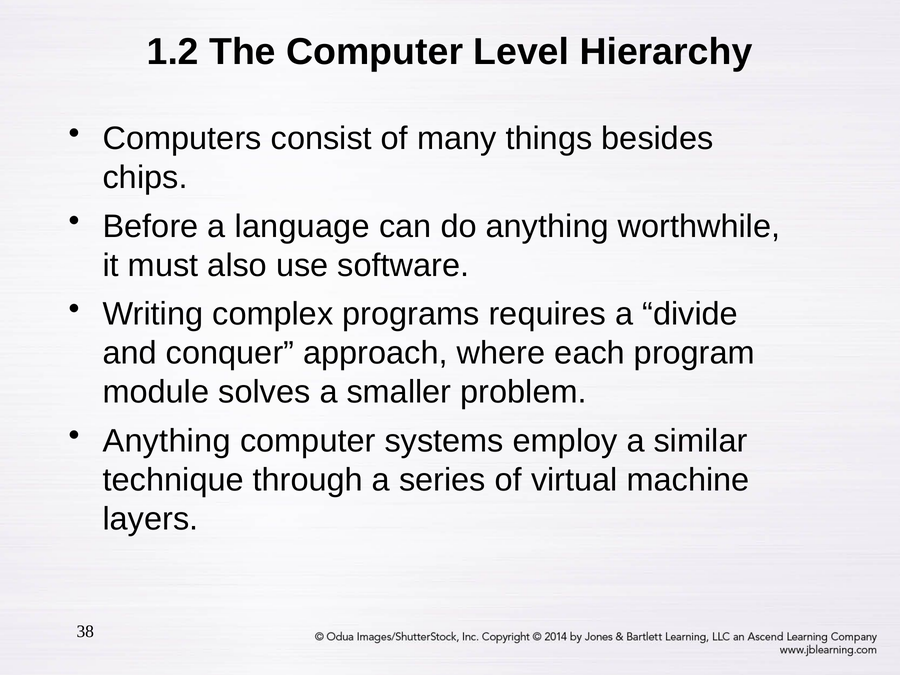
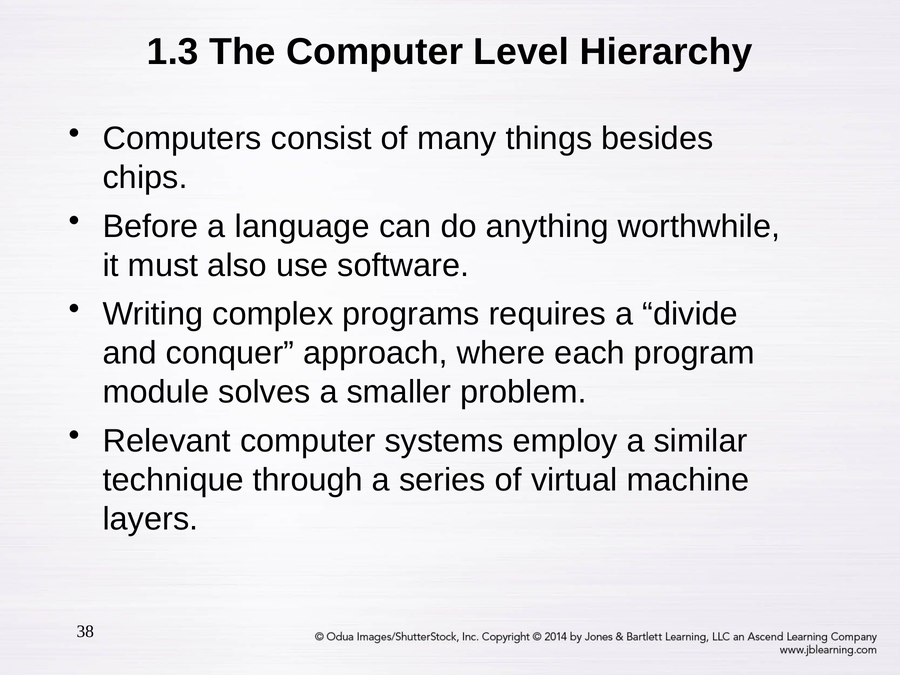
1.2: 1.2 -> 1.3
Anything at (167, 441): Anything -> Relevant
